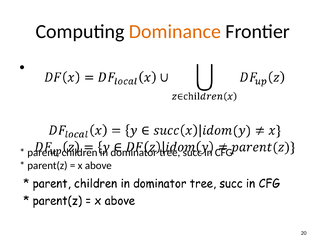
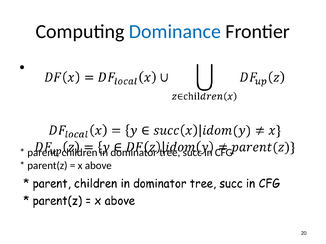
Dominance colour: orange -> blue
